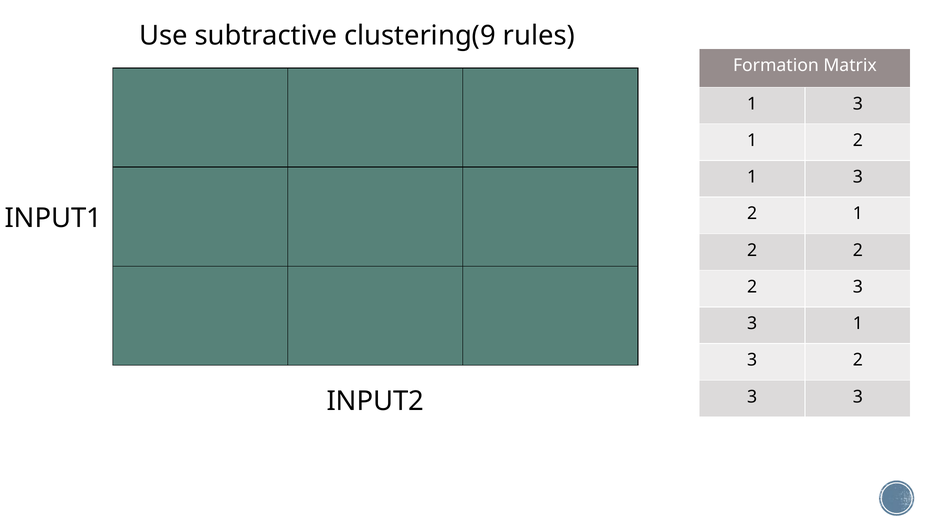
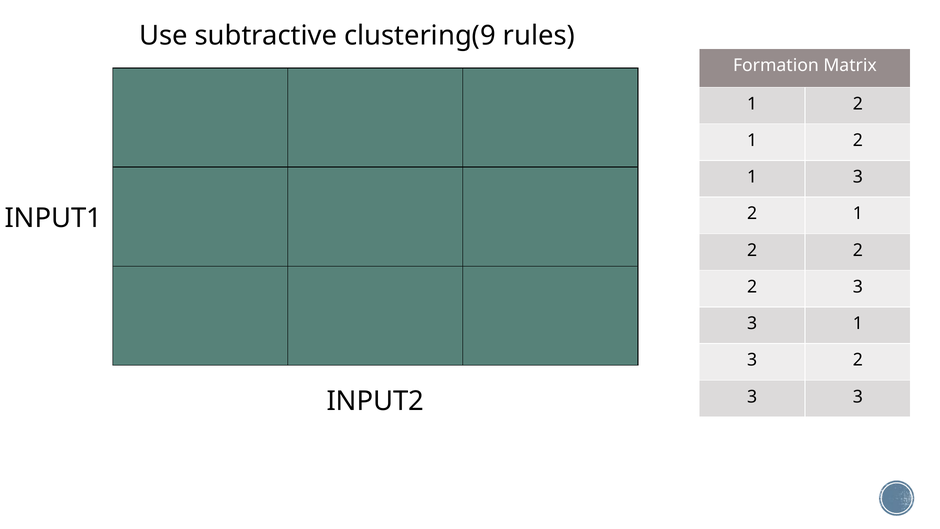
3 at (858, 104): 3 -> 2
